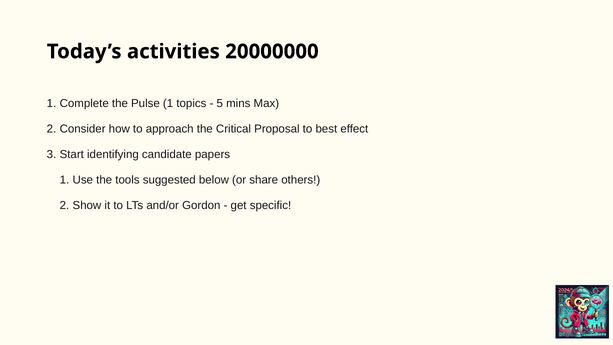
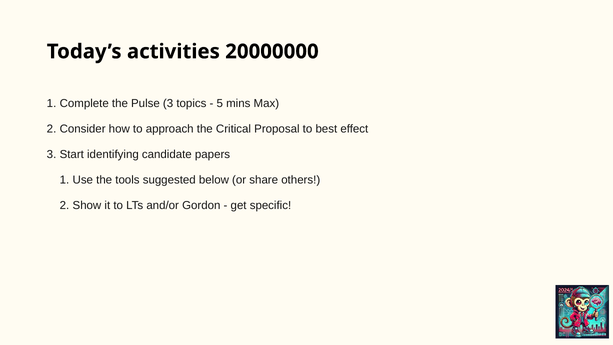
Pulse 1: 1 -> 3
